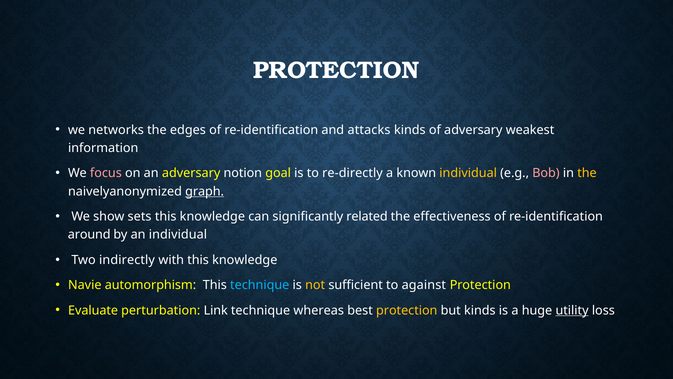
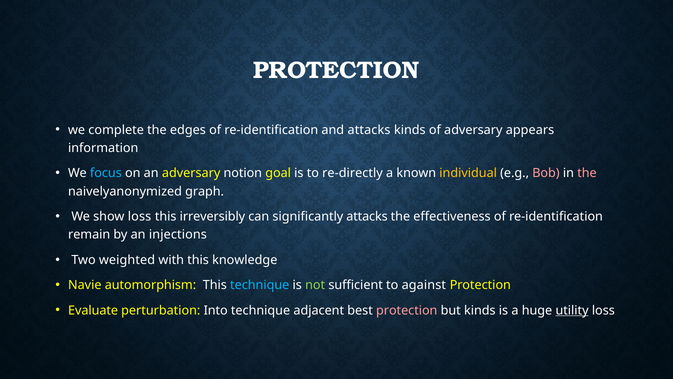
networks: networks -> complete
weakest: weakest -> appears
focus colour: pink -> light blue
the at (587, 173) colour: yellow -> pink
graph underline: present -> none
show sets: sets -> loss
knowledge at (212, 216): knowledge -> irreversibly
significantly related: related -> attacks
around: around -> remain
an individual: individual -> injections
indirectly: indirectly -> weighted
not colour: yellow -> light green
Link: Link -> Into
whereas: whereas -> adjacent
protection at (407, 310) colour: yellow -> pink
